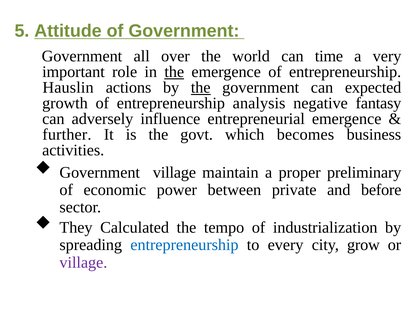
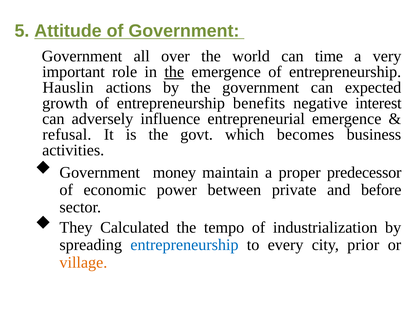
the at (201, 88) underline: present -> none
analysis: analysis -> benefits
fantasy: fantasy -> interest
further: further -> refusal
Government village: village -> money
preliminary: preliminary -> predecessor
grow: grow -> prior
village at (83, 263) colour: purple -> orange
